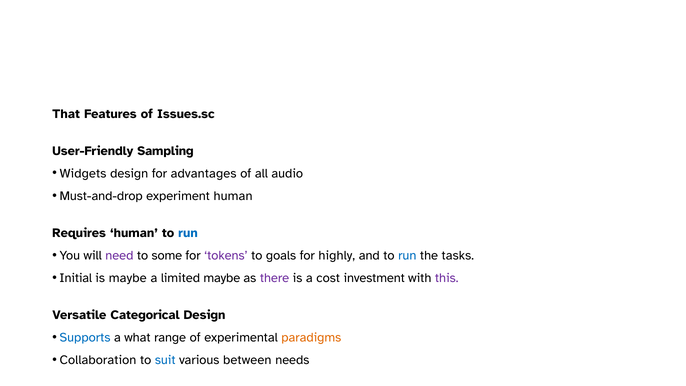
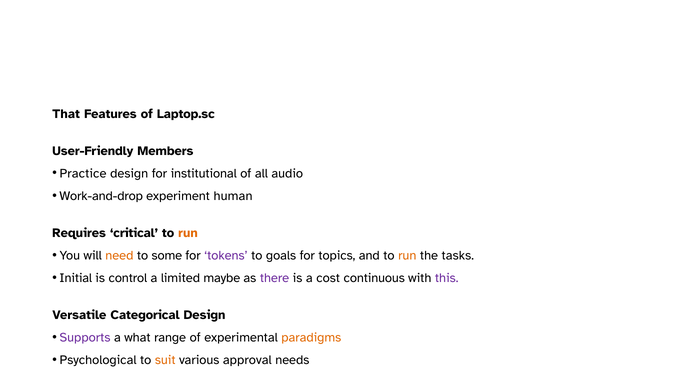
Issues.sc: Issues.sc -> Laptop.sc
Sampling: Sampling -> Members
Widgets: Widgets -> Practice
advantages: advantages -> institutional
Must-and-drop: Must-and-drop -> Work-and-drop
Requires human: human -> critical
run at (188, 233) colour: blue -> orange
need colour: purple -> orange
highly: highly -> topics
run at (407, 255) colour: blue -> orange
is maybe: maybe -> control
investment: investment -> continuous
Supports colour: blue -> purple
Collaboration: Collaboration -> Psychological
suit colour: blue -> orange
between: between -> approval
